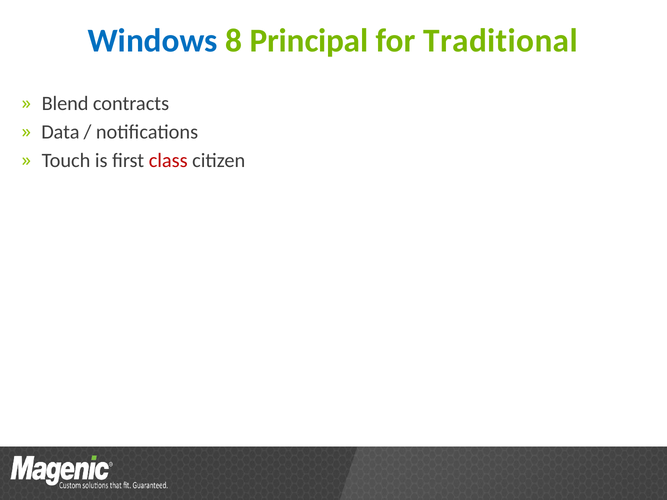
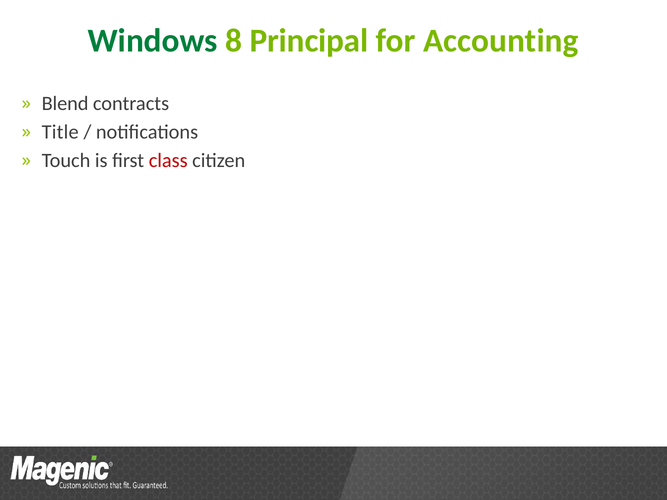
Windows colour: blue -> green
Traditional: Traditional -> Accounting
Data: Data -> Title
